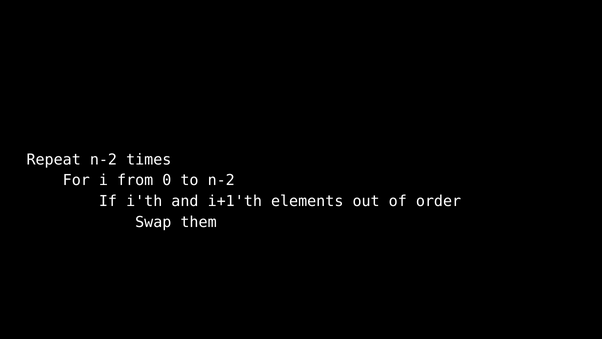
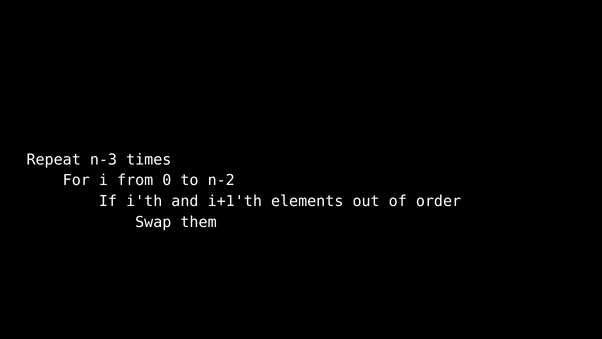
Repeat n-2: n-2 -> n-3
